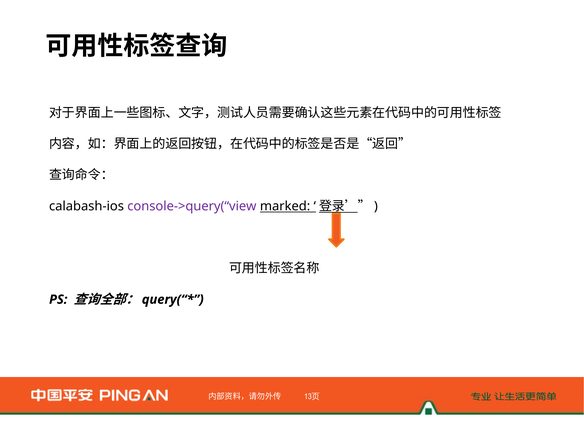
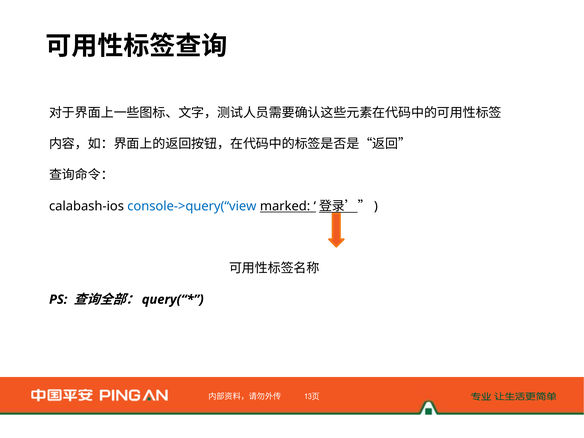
console->query(“view colour: purple -> blue
